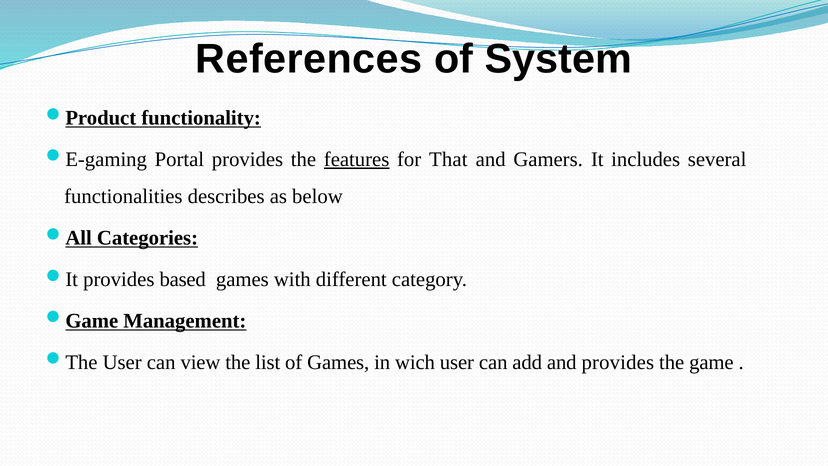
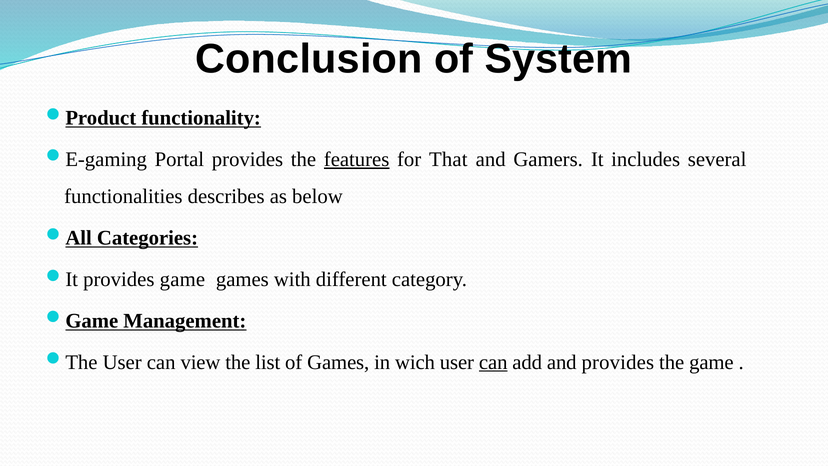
References: References -> Conclusion
provides based: based -> game
can at (493, 362) underline: none -> present
